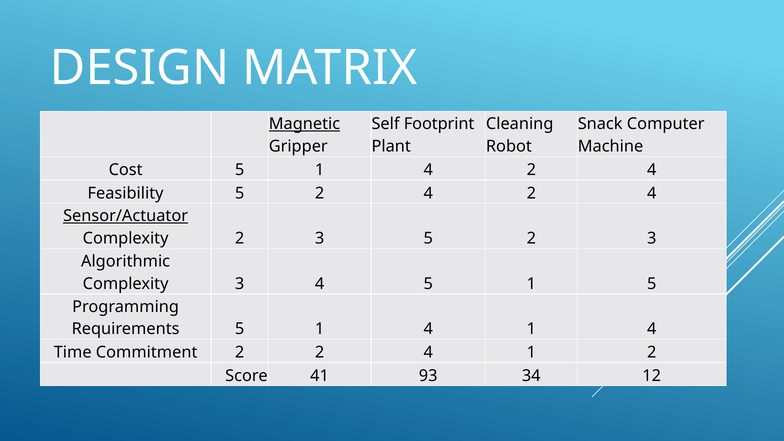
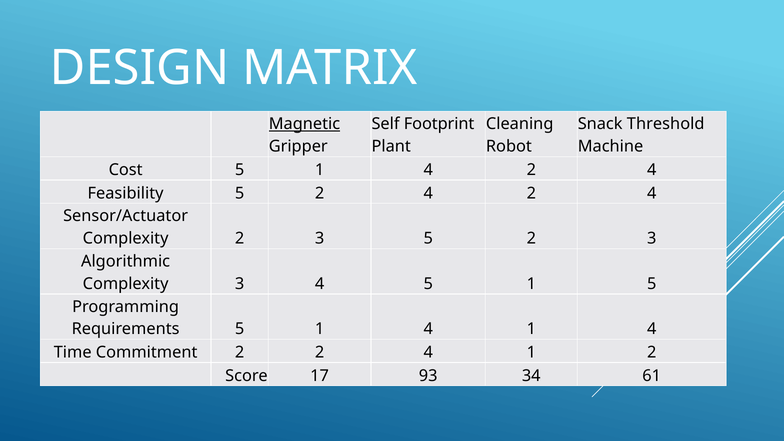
Computer: Computer -> Threshold
Sensor/Actuator underline: present -> none
41: 41 -> 17
12: 12 -> 61
